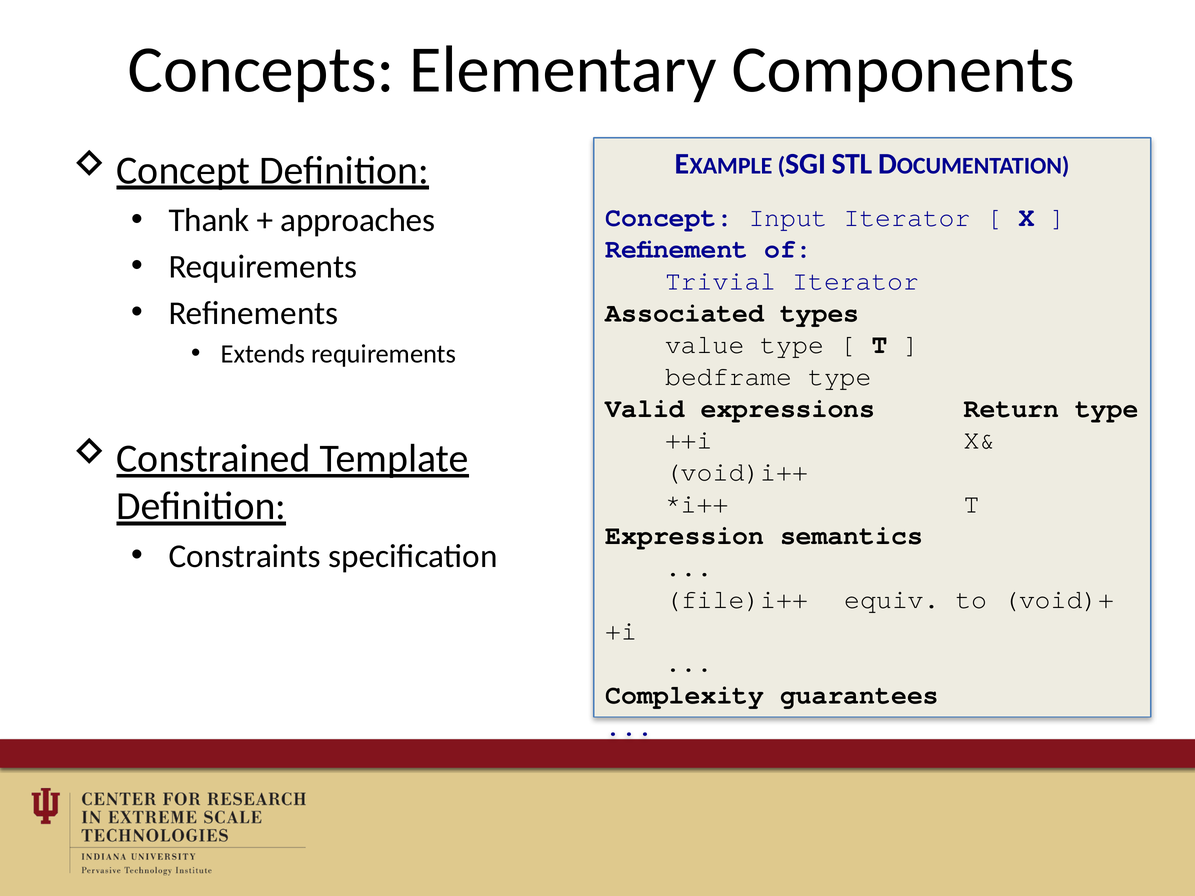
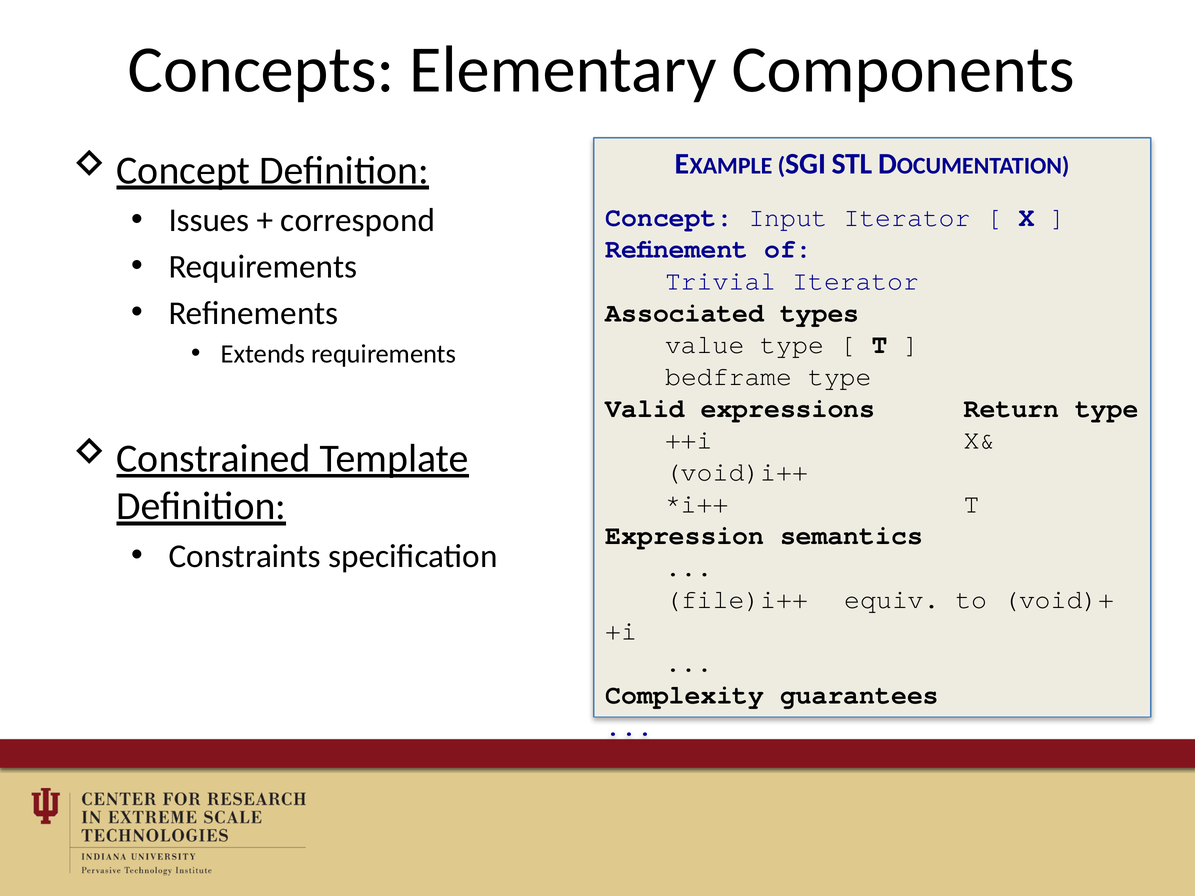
Thank: Thank -> Issues
approaches: approaches -> correspond
